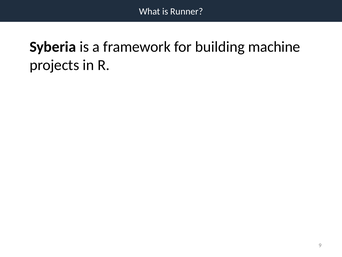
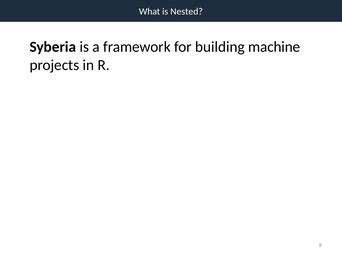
Runner: Runner -> Nested
